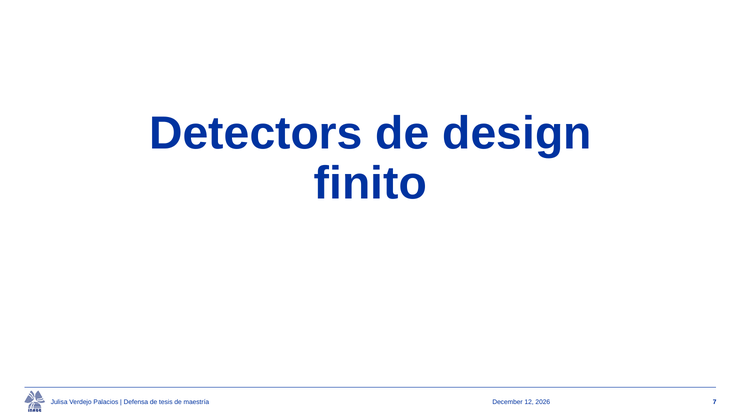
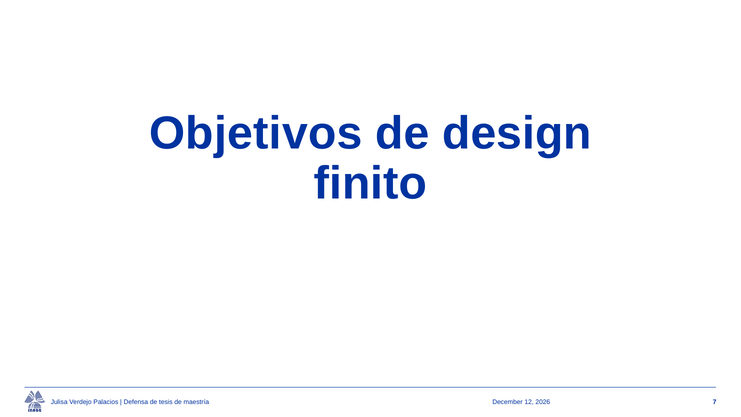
Detectors: Detectors -> Objetivos
